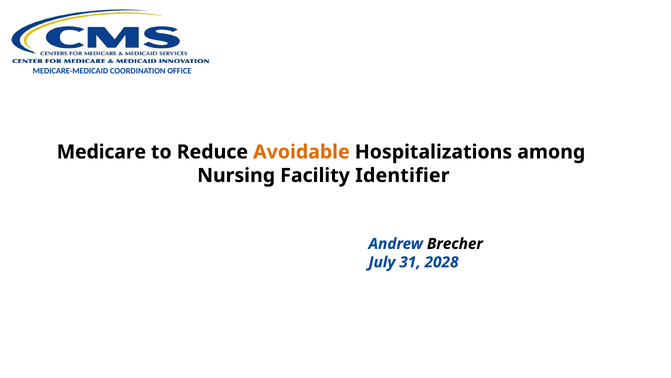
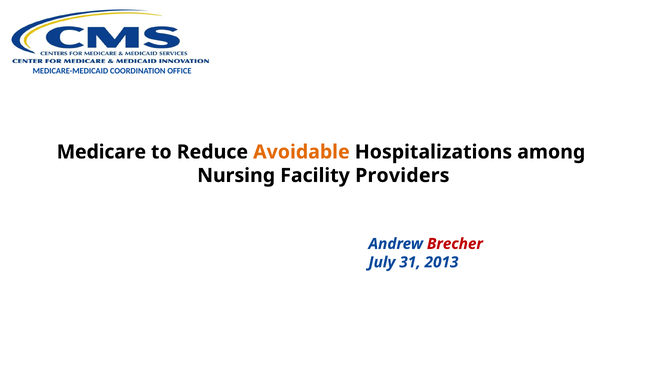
Identifier: Identifier -> Providers
Brecher colour: black -> red
2028: 2028 -> 2013
